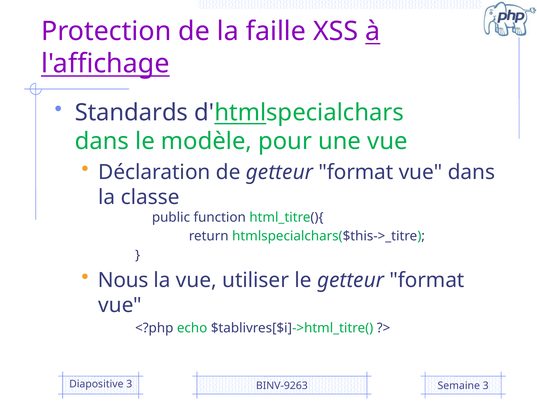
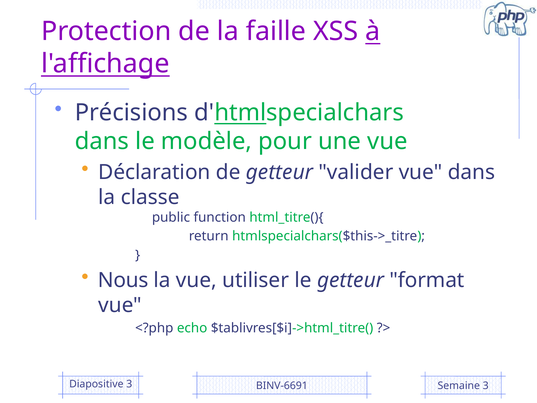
Standards: Standards -> Précisions
de getteur format: format -> valider
BINV-9263: BINV-9263 -> BINV-6691
